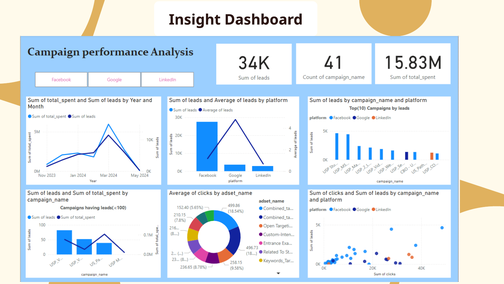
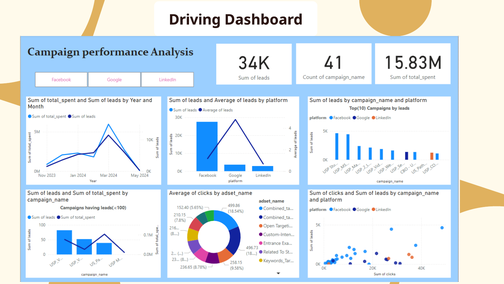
Insight: Insight -> Driving
